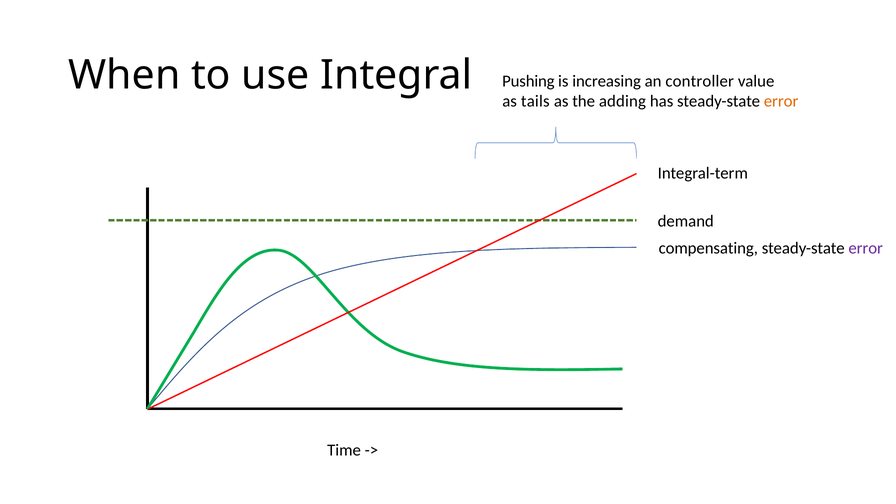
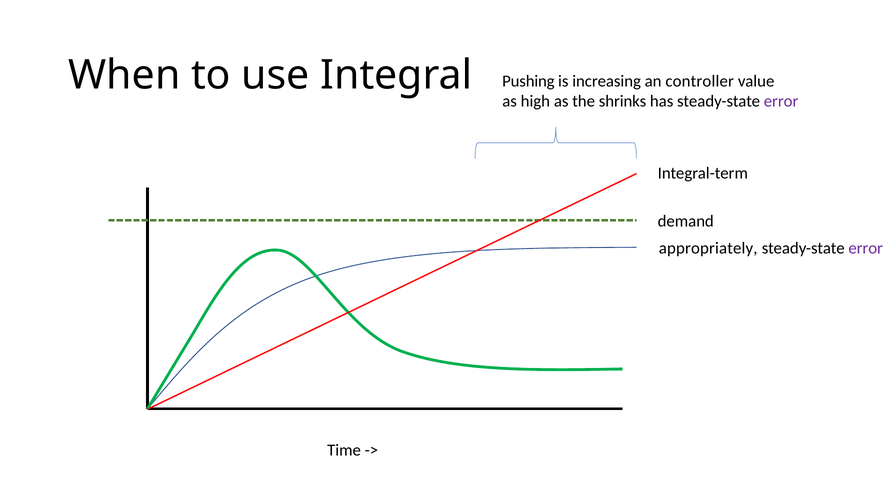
tails: tails -> high
adding: adding -> shrinks
error at (781, 101) colour: orange -> purple
compensating: compensating -> appropriately
